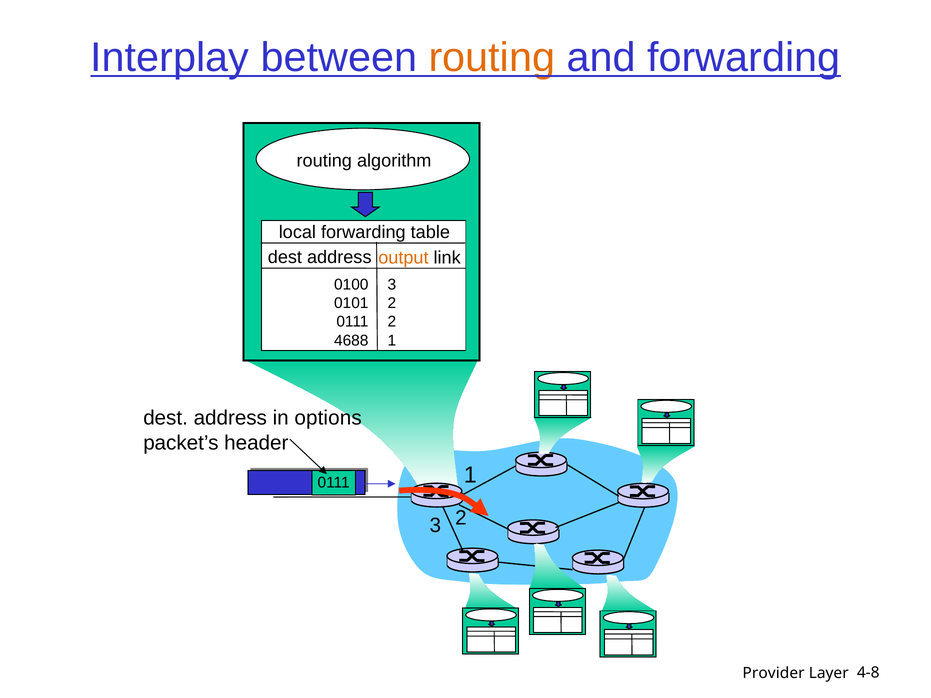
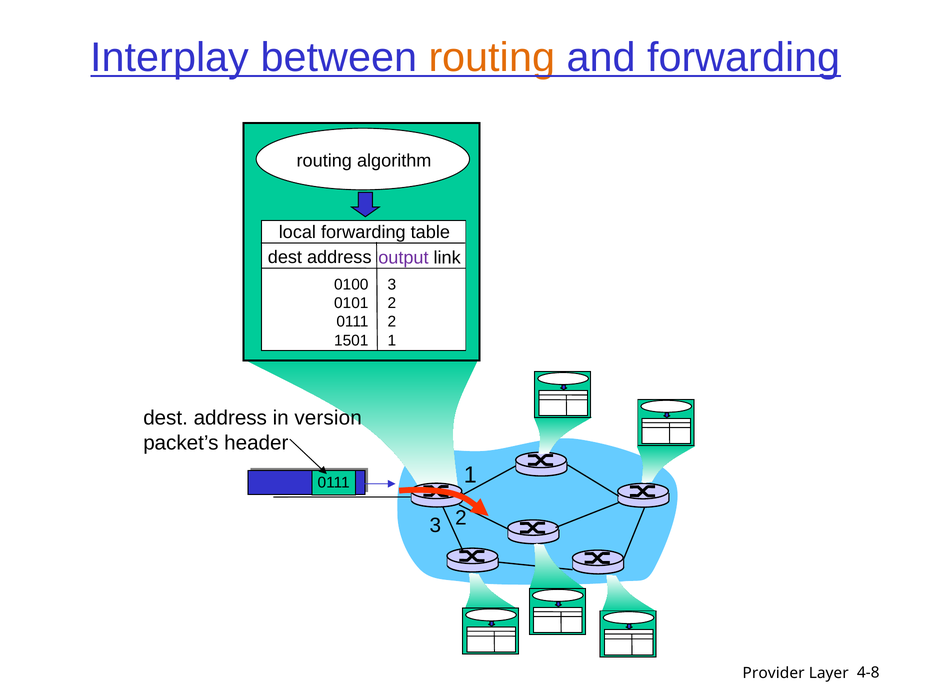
output colour: orange -> purple
4688: 4688 -> 1501
options: options -> version
